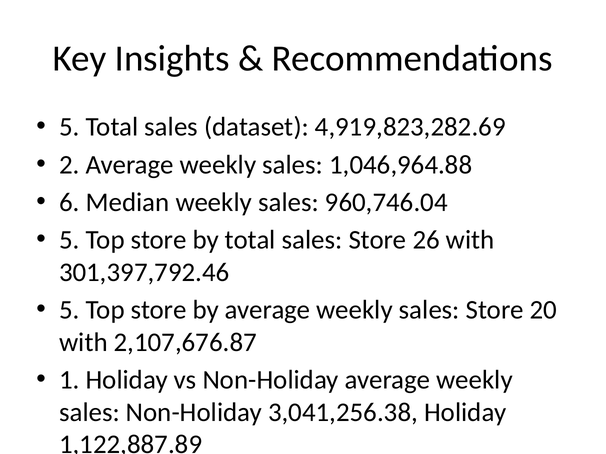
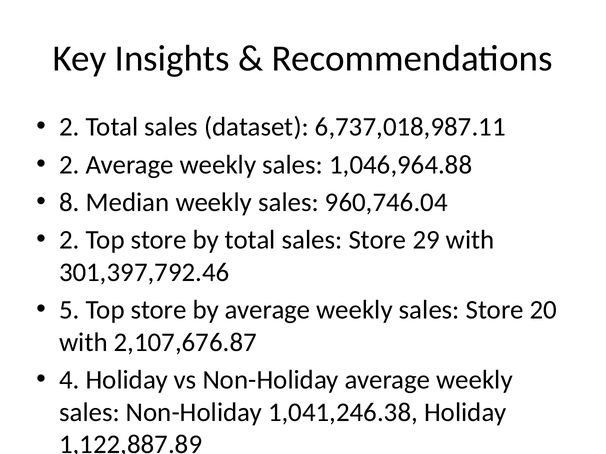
5 at (69, 127): 5 -> 2
4,919,823,282.69: 4,919,823,282.69 -> 6,737,018,987.11
6: 6 -> 8
5 at (69, 240): 5 -> 2
26: 26 -> 29
1: 1 -> 4
3,041,256.38: 3,041,256.38 -> 1,041,246.38
